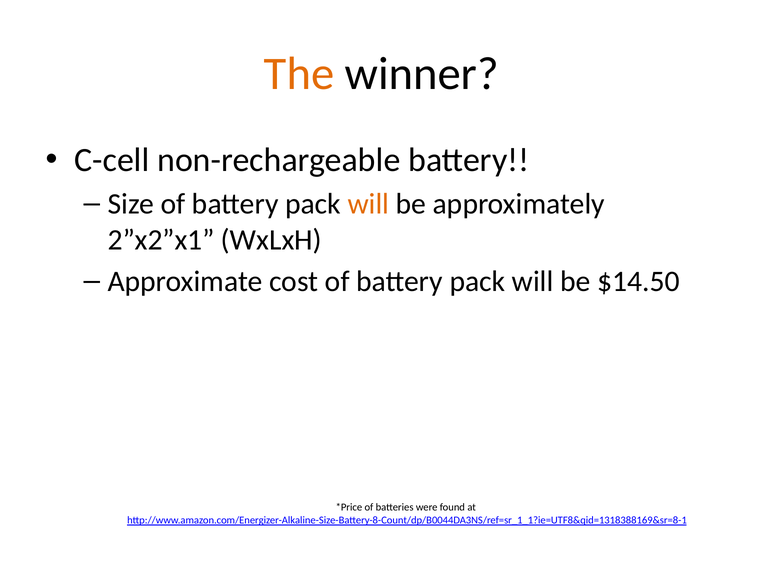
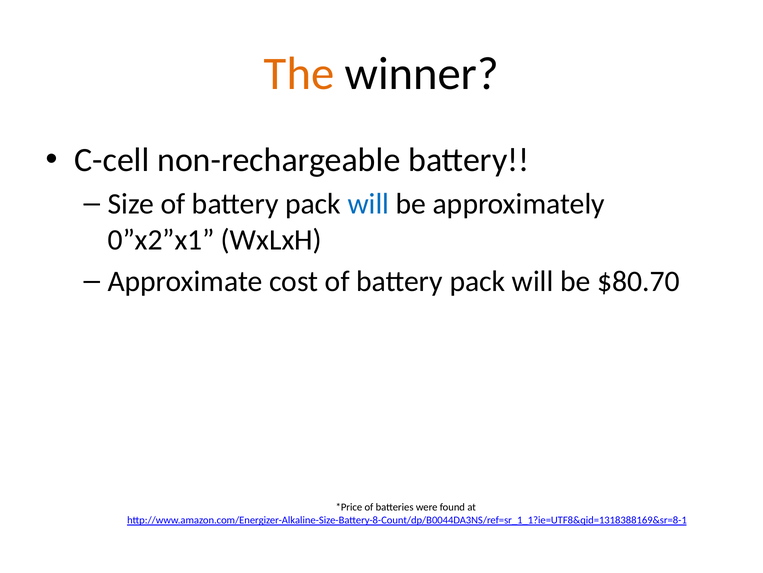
will at (368, 204) colour: orange -> blue
2”x2”x1: 2”x2”x1 -> 0”x2”x1
$14.50: $14.50 -> $80.70
